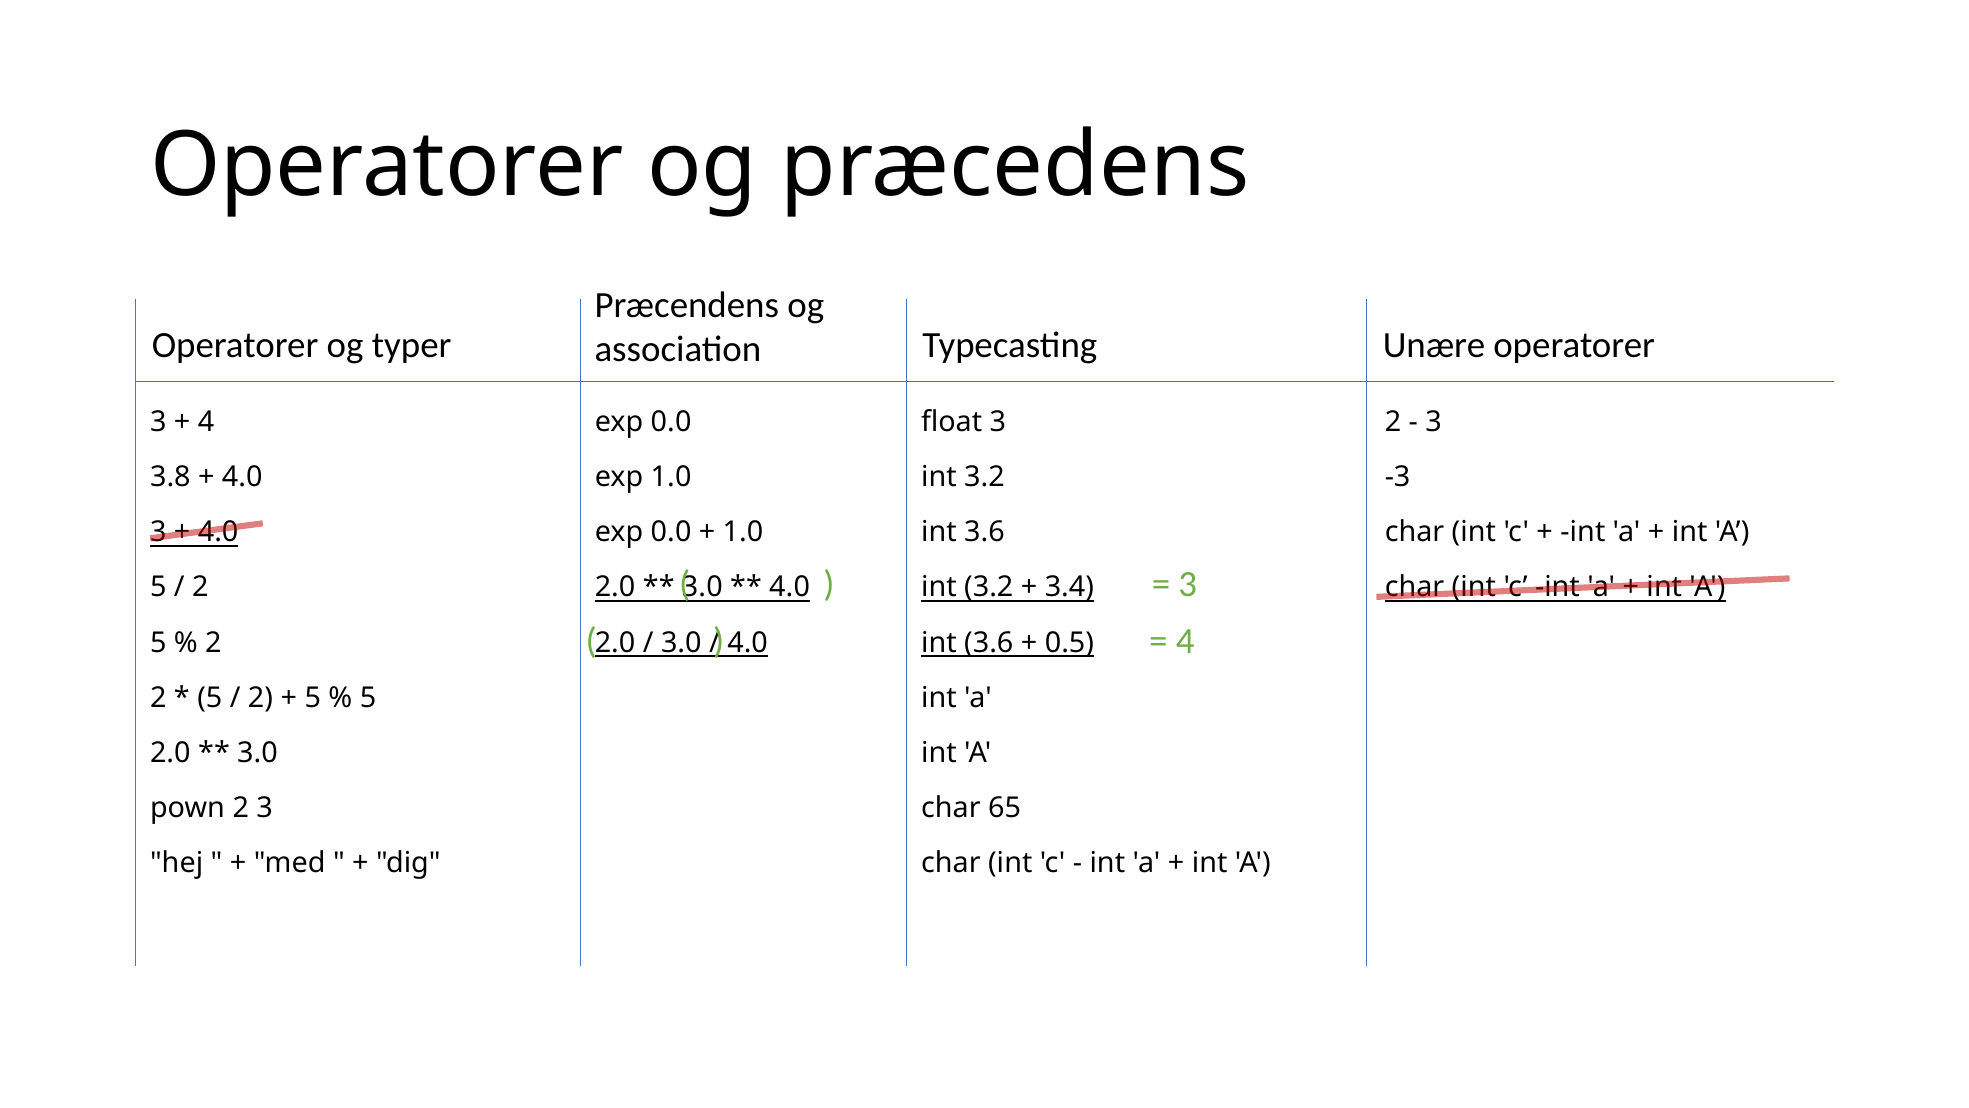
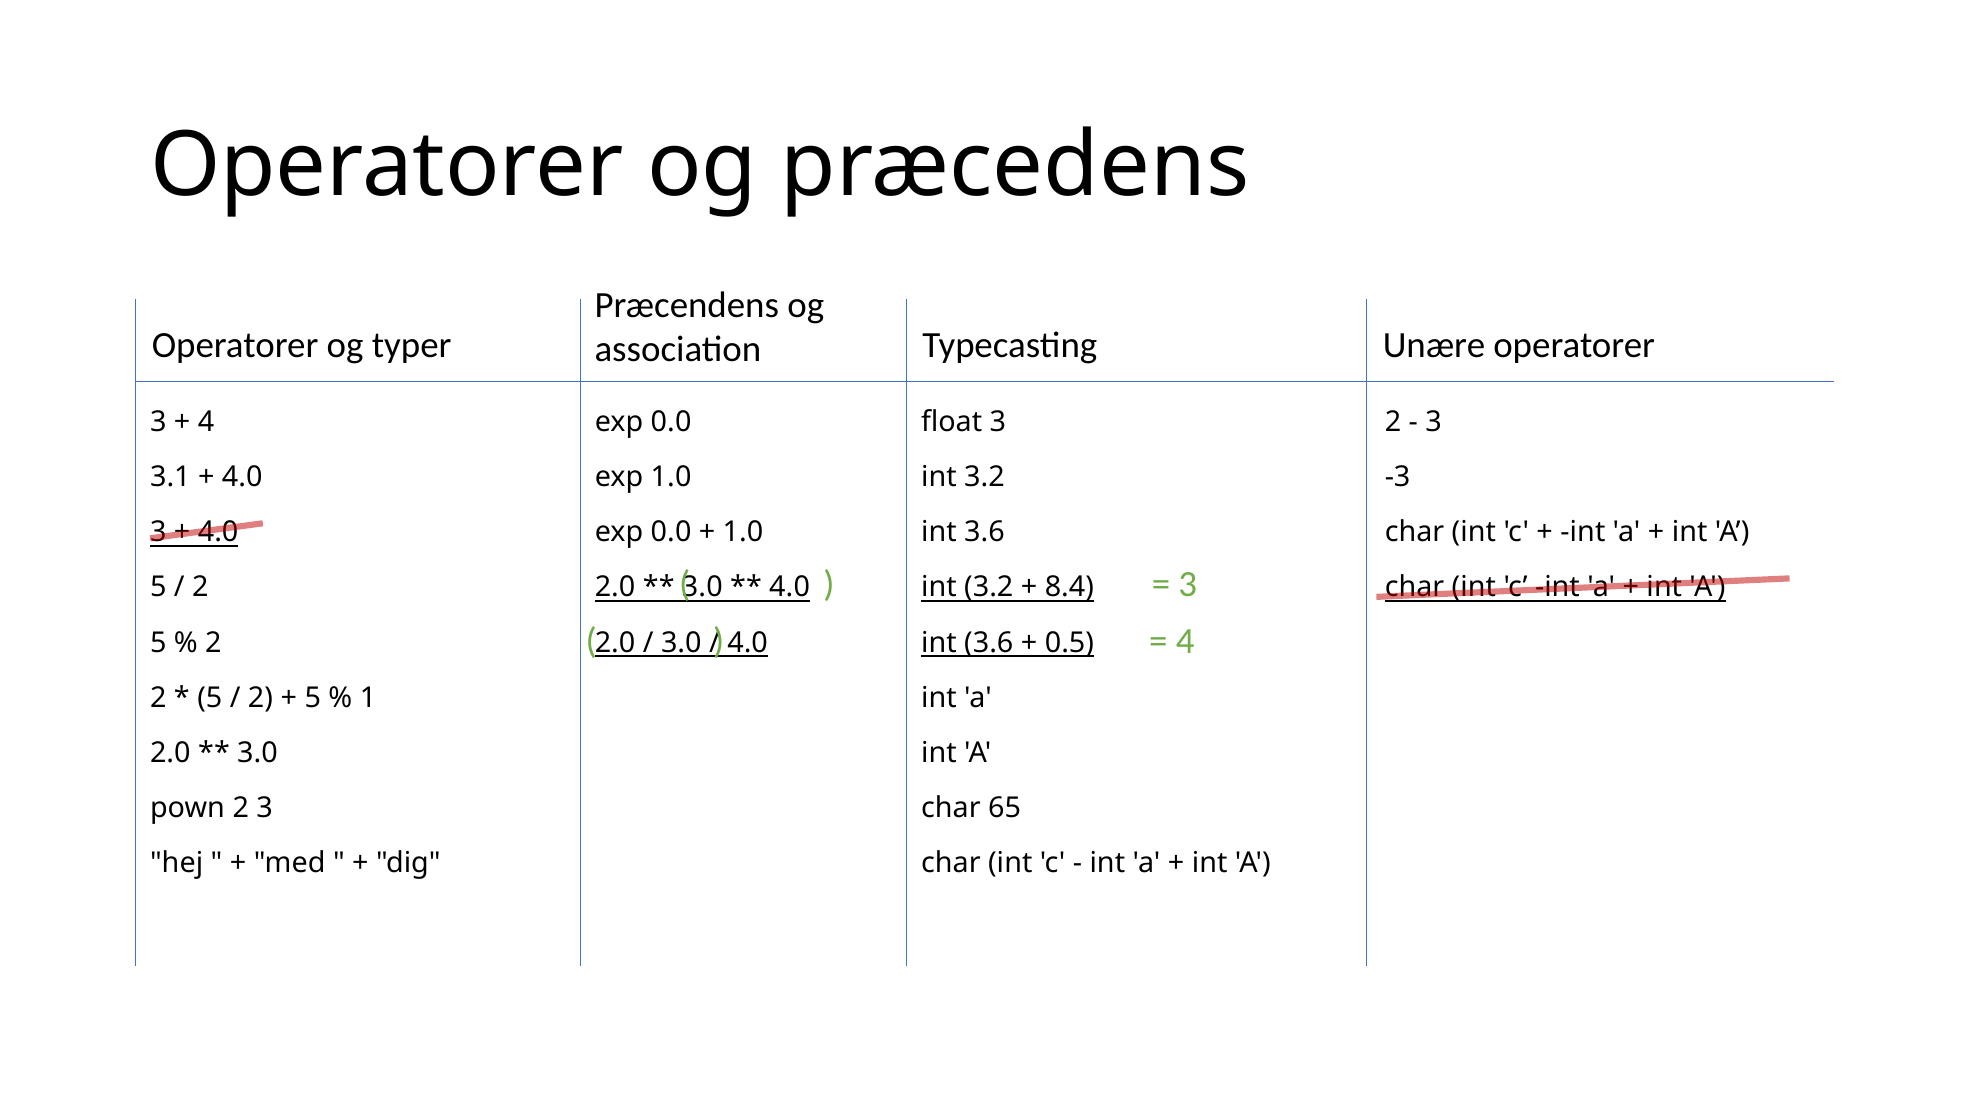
3.8: 3.8 -> 3.1
3.4: 3.4 -> 8.4
5 at (368, 697): 5 -> 1
